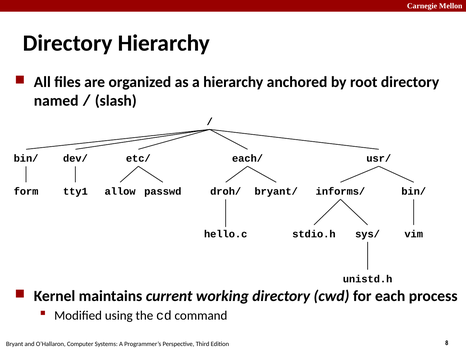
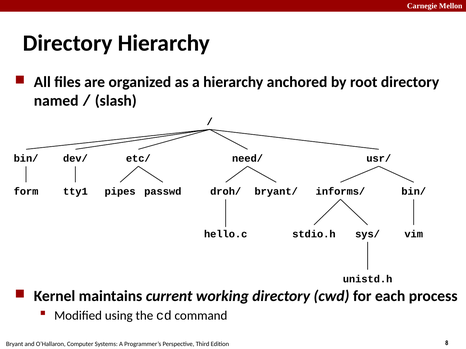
each/: each/ -> need/
allow: allow -> pipes
